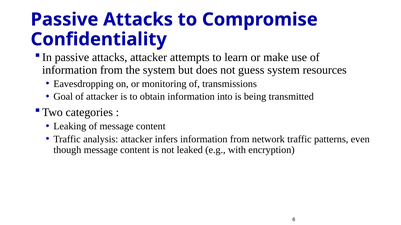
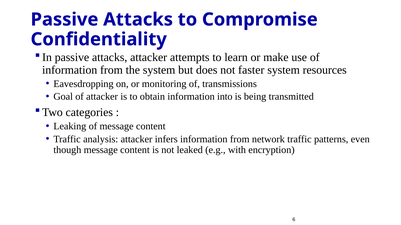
guess: guess -> faster
